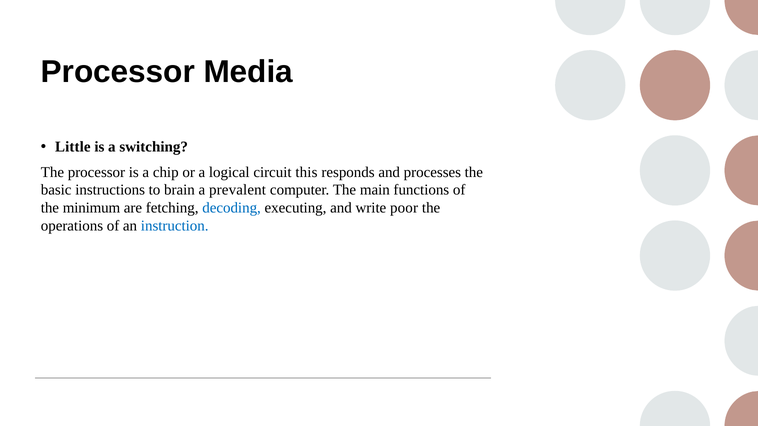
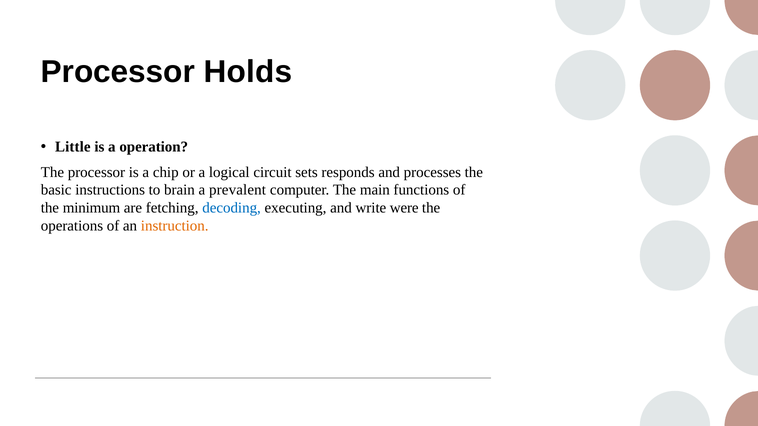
Media: Media -> Holds
switching: switching -> operation
this: this -> sets
poor: poor -> were
instruction colour: blue -> orange
